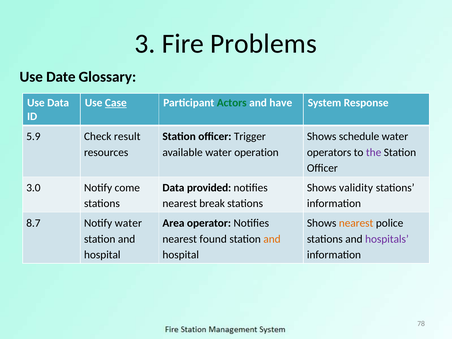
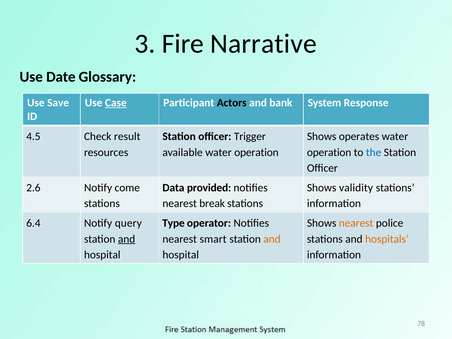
Problems: Problems -> Narrative
Use Data: Data -> Save
Actors colour: green -> black
have: have -> bank
5.9: 5.9 -> 4.5
schedule: schedule -> operates
operators at (329, 152): operators -> operation
the colour: purple -> blue
3.0: 3.0 -> 2.6
8.7: 8.7 -> 6.4
Notify water: water -> query
Area: Area -> Type
and at (127, 239) underline: none -> present
found: found -> smart
hospitals colour: purple -> orange
